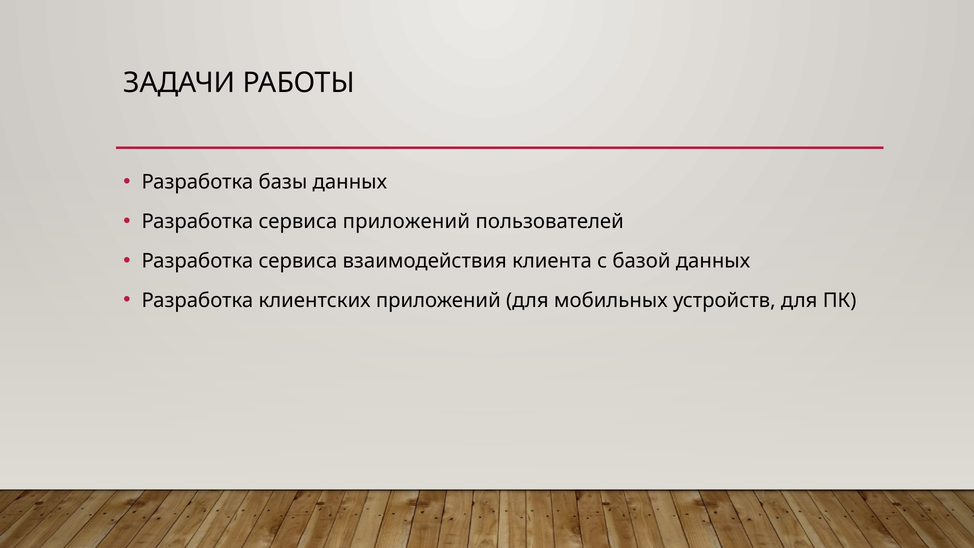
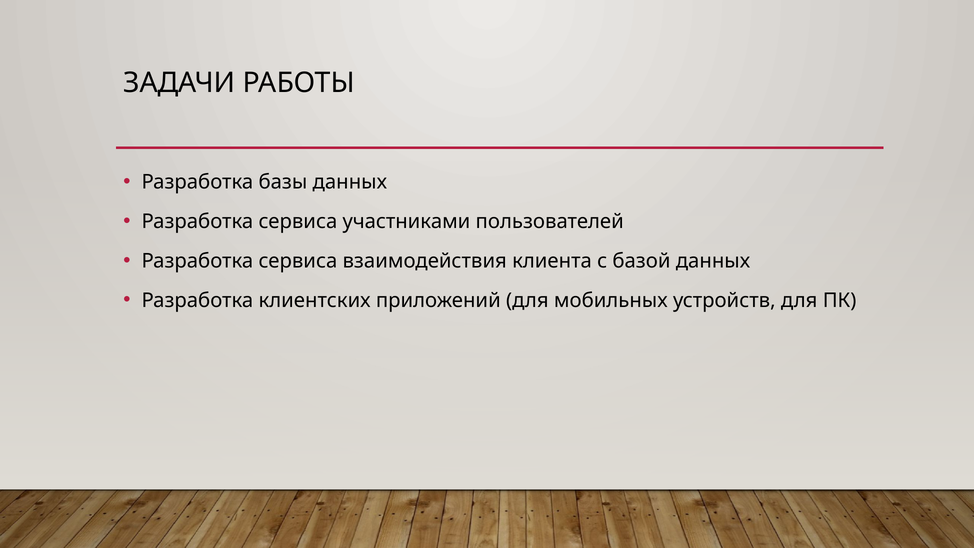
сервиса приложений: приложений -> участниками
